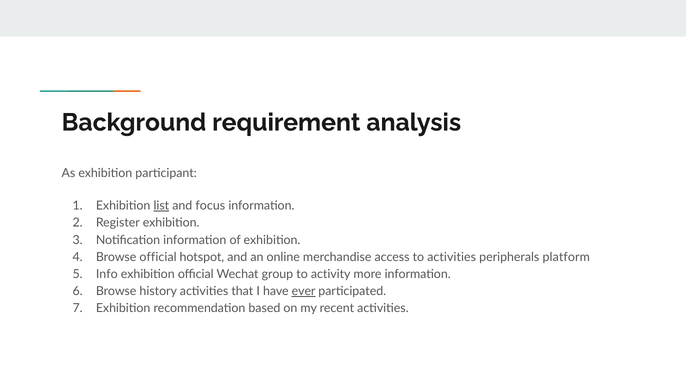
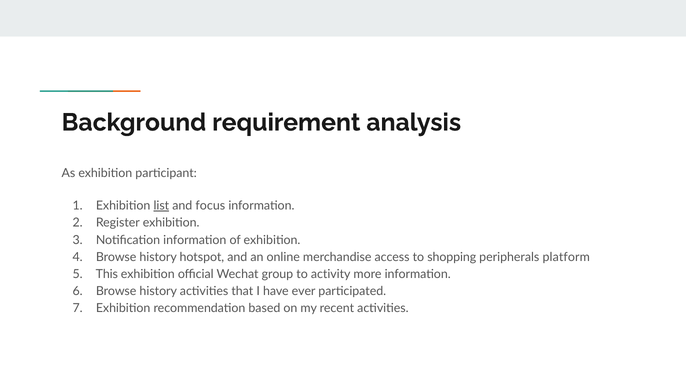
official at (158, 257): official -> history
to activities: activities -> shopping
Info: Info -> This
ever underline: present -> none
